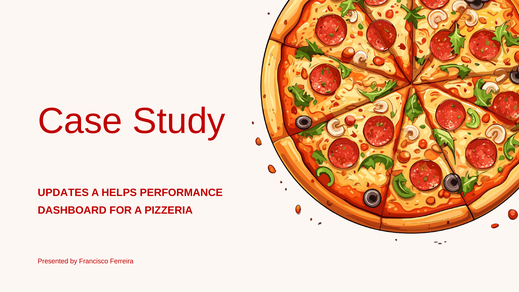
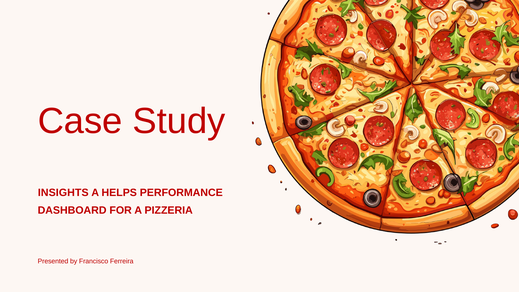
UPDATES: UPDATES -> INSIGHTS
